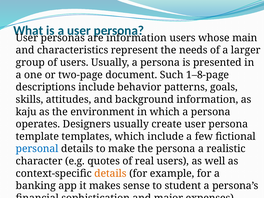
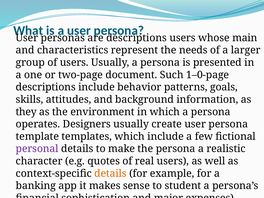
are information: information -> descriptions
1–8-page: 1–8-page -> 1–0-page
kaju: kaju -> they
personal colour: blue -> purple
